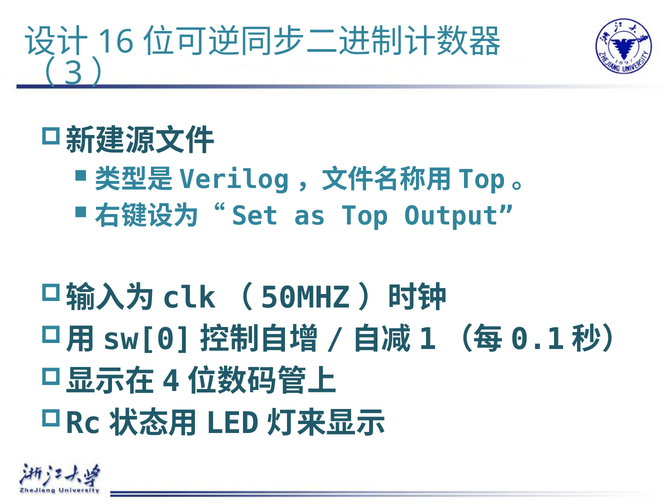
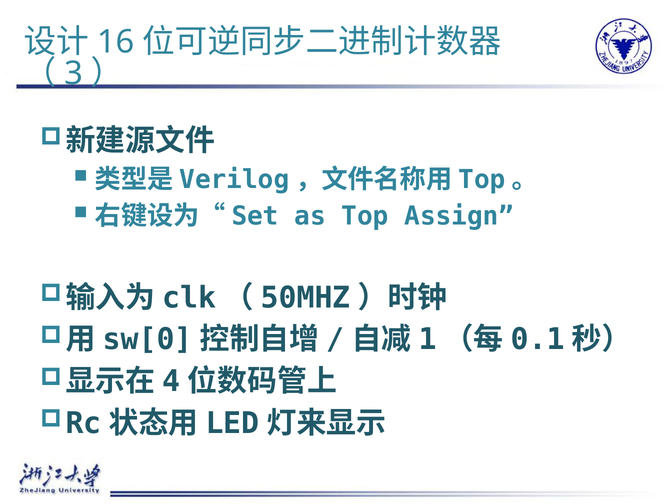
Output: Output -> Assign
